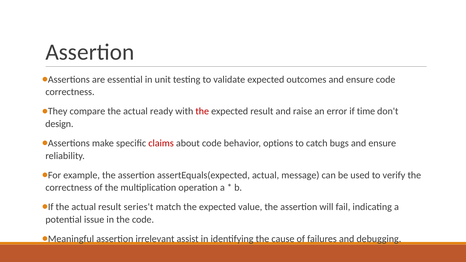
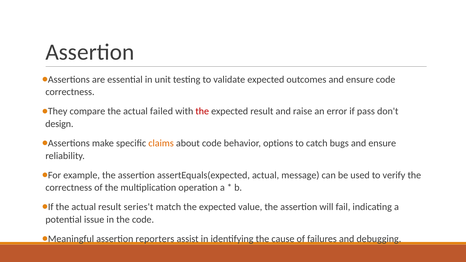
ready: ready -> failed
time: time -> pass
claims colour: red -> orange
irrelevant: irrelevant -> reporters
